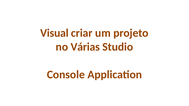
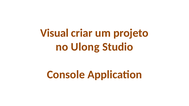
Várias: Várias -> Ulong
